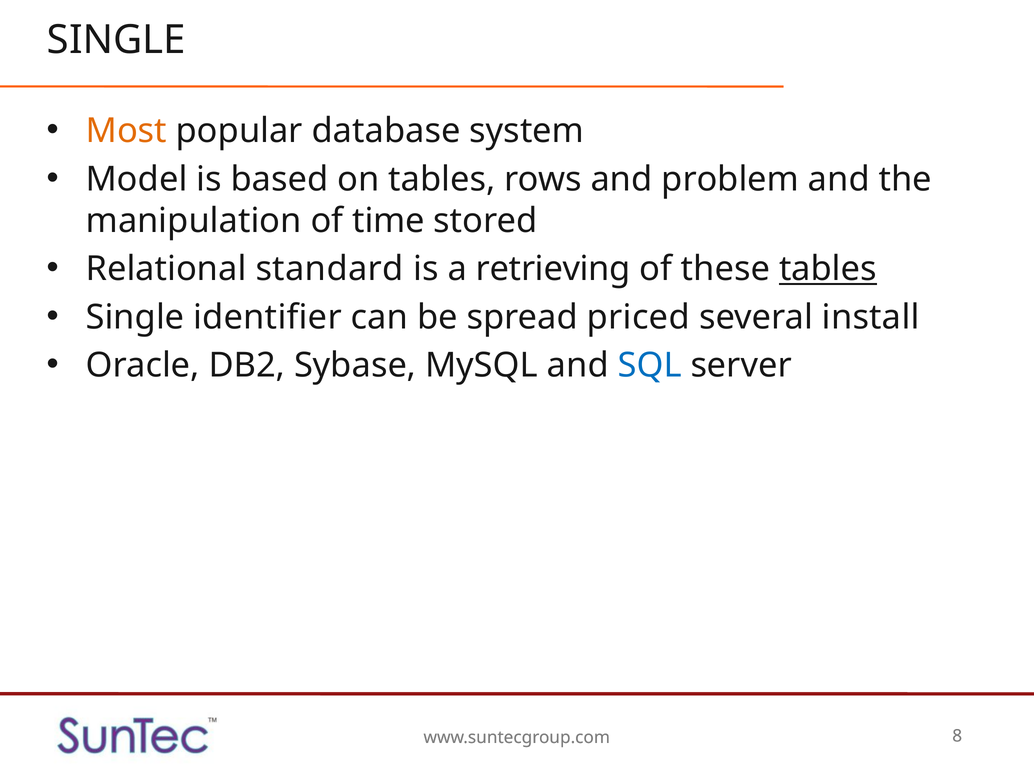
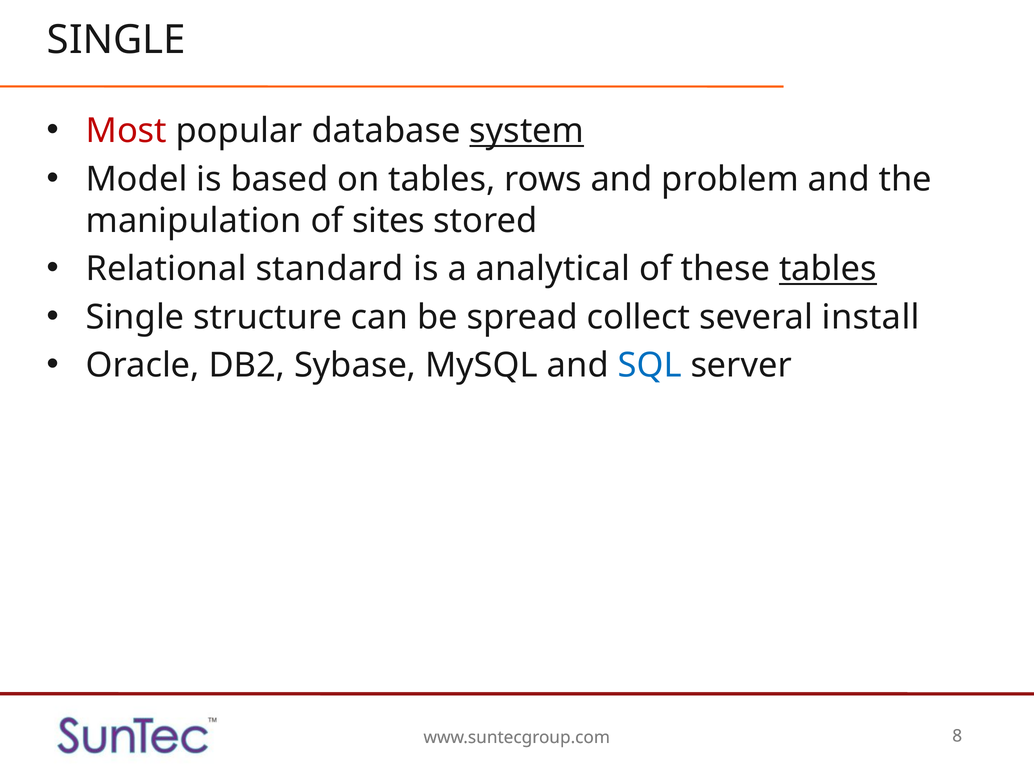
Most colour: orange -> red
system underline: none -> present
time: time -> sites
retrieving: retrieving -> analytical
identifier: identifier -> structure
priced: priced -> collect
